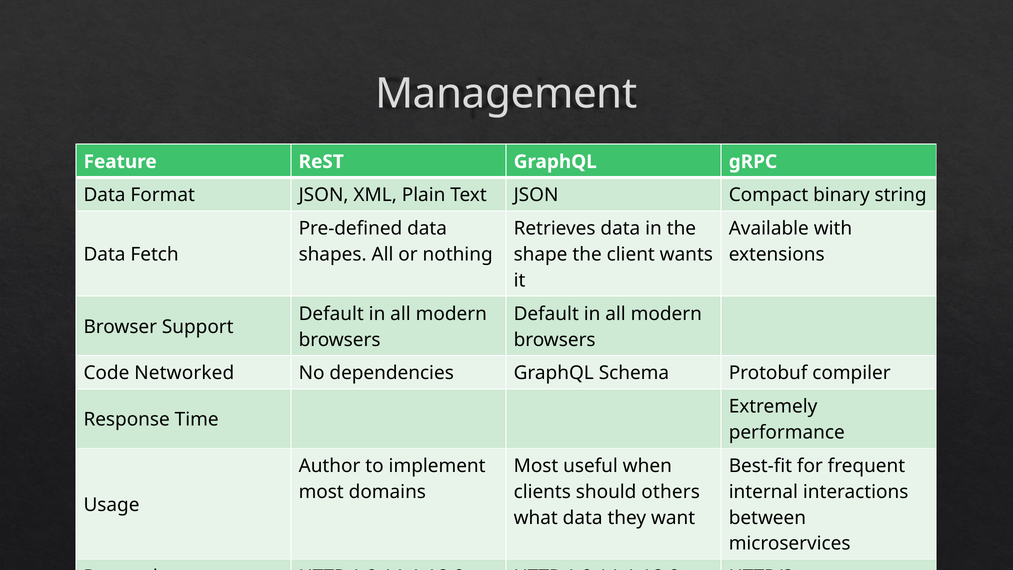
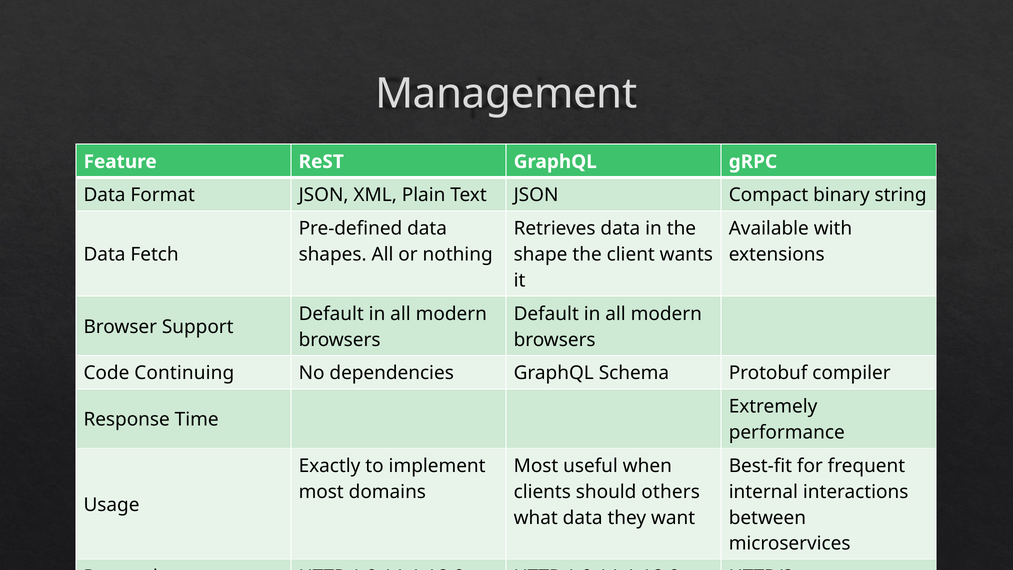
Networked: Networked -> Continuing
Author: Author -> Exactly
